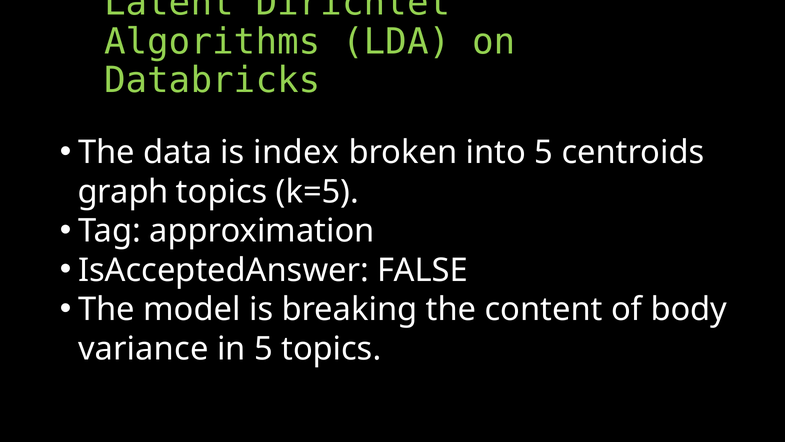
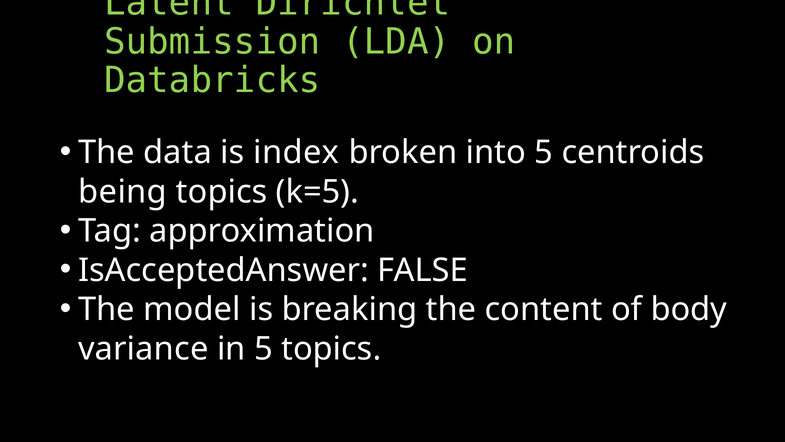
Algorithms: Algorithms -> Submission
graph: graph -> being
